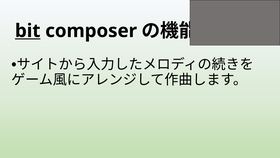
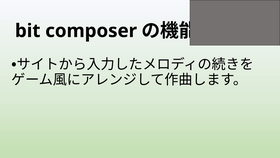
bit underline: present -> none
